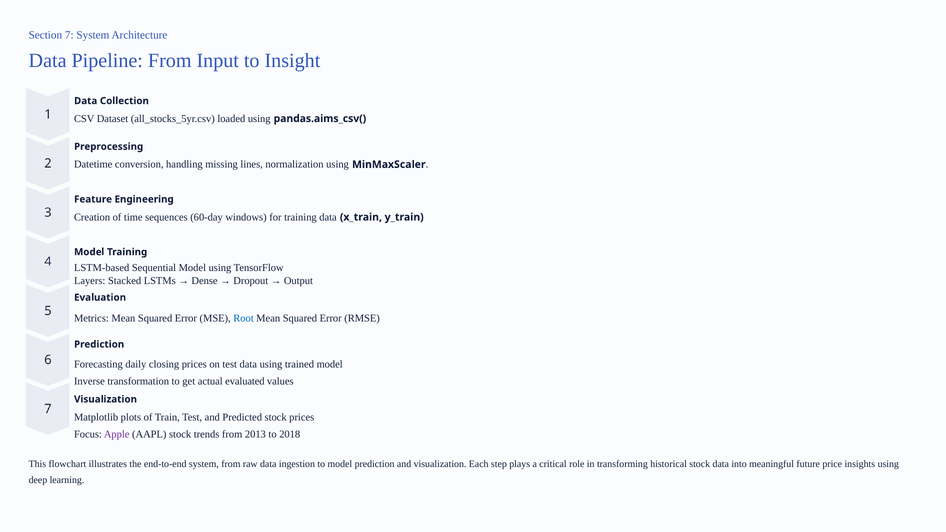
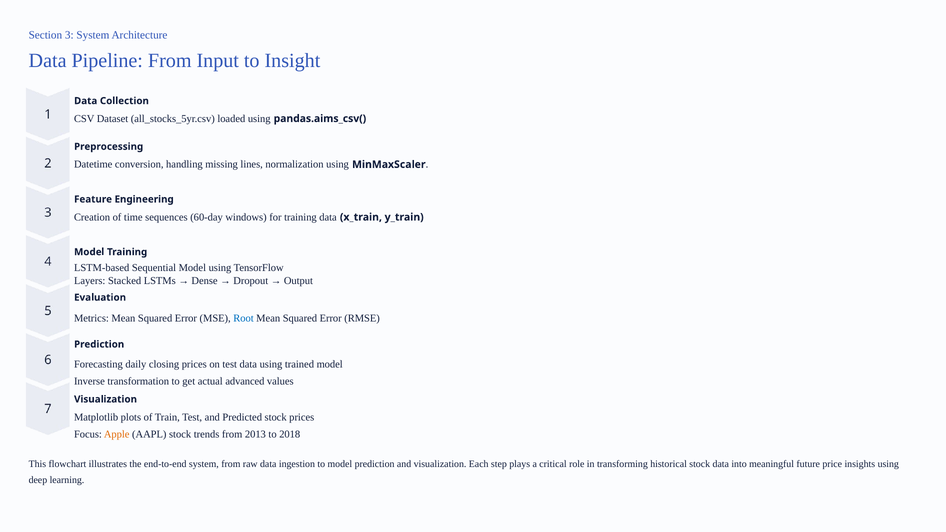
7: 7 -> 3
evaluated: evaluated -> advanced
Apple colour: purple -> orange
